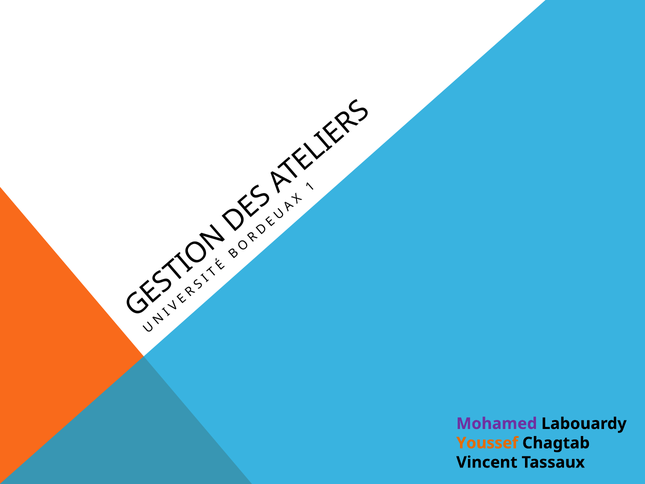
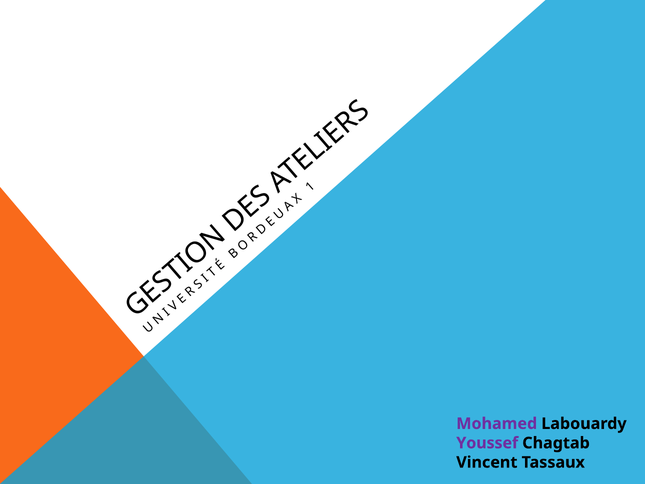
Youssef colour: orange -> purple
